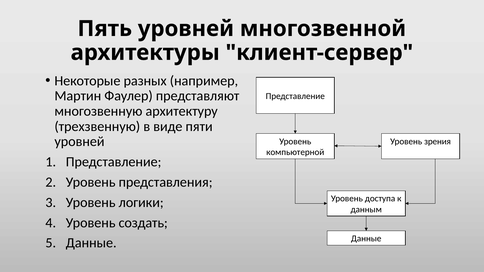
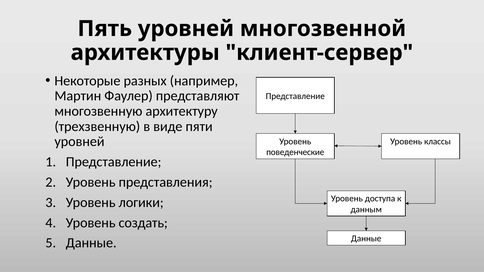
зрения: зрения -> классы
компьютерной: компьютерной -> поведенческие
